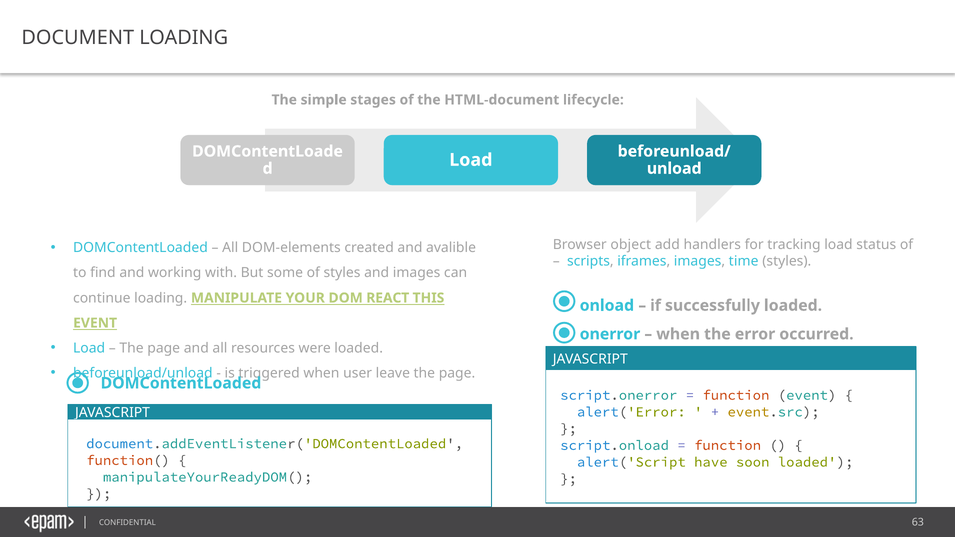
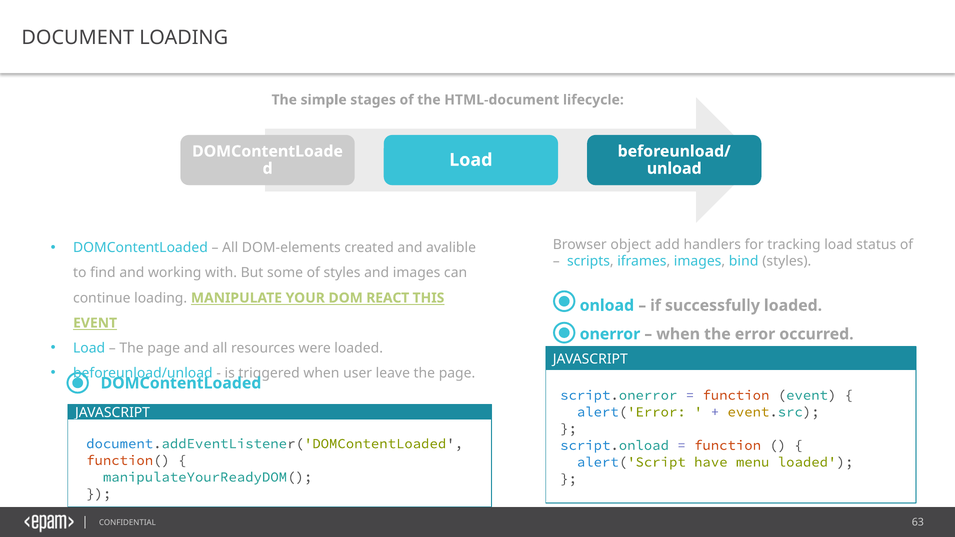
time: time -> bind
soon: soon -> menu
